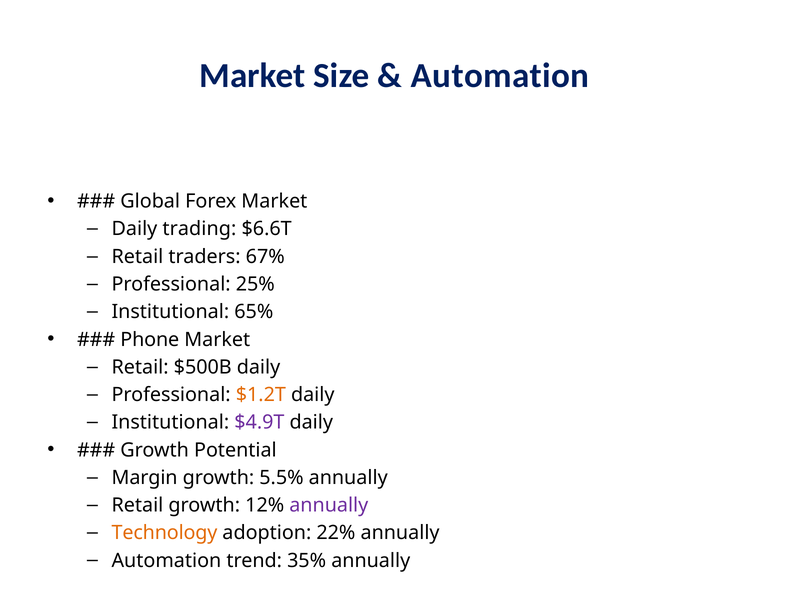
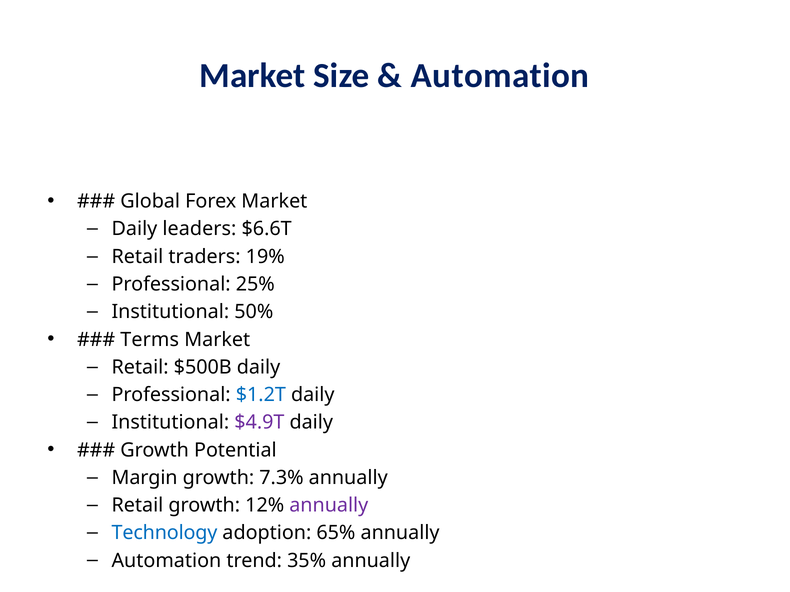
trading: trading -> leaders
67%: 67% -> 19%
65%: 65% -> 50%
Phone: Phone -> Terms
$1.2T colour: orange -> blue
5.5%: 5.5% -> 7.3%
Technology colour: orange -> blue
22%: 22% -> 65%
